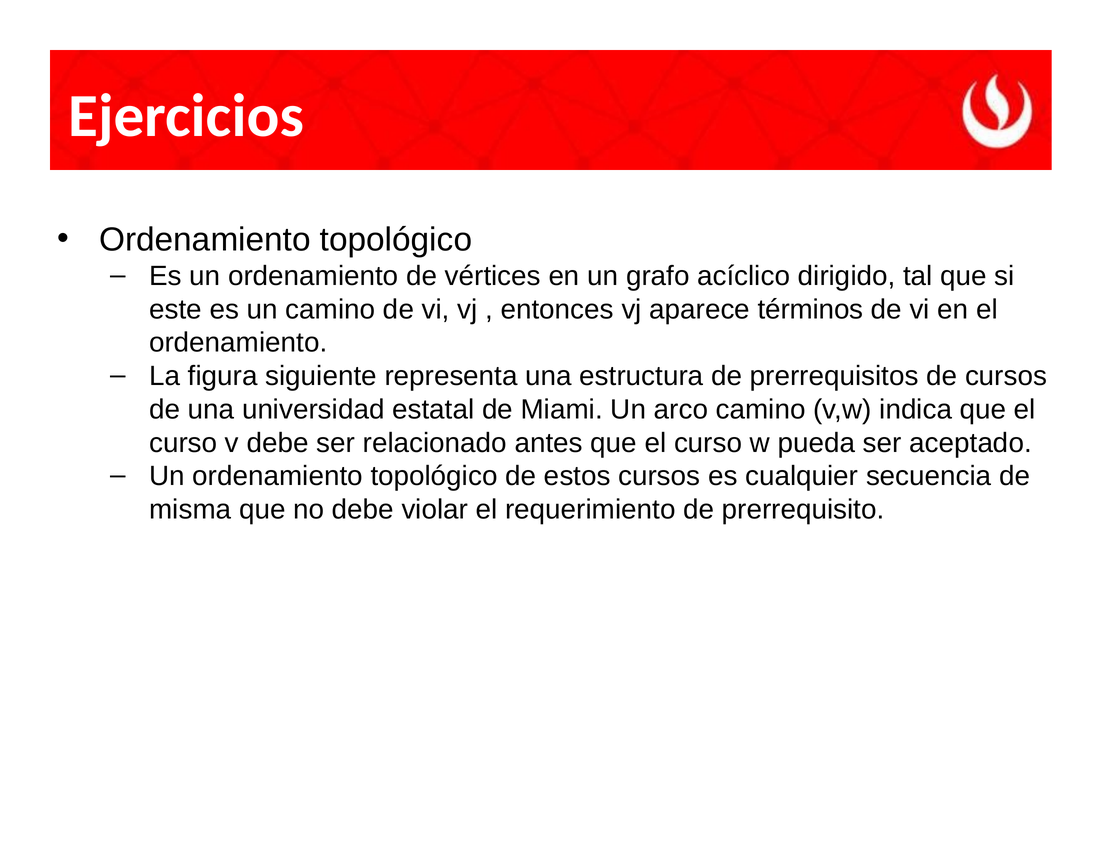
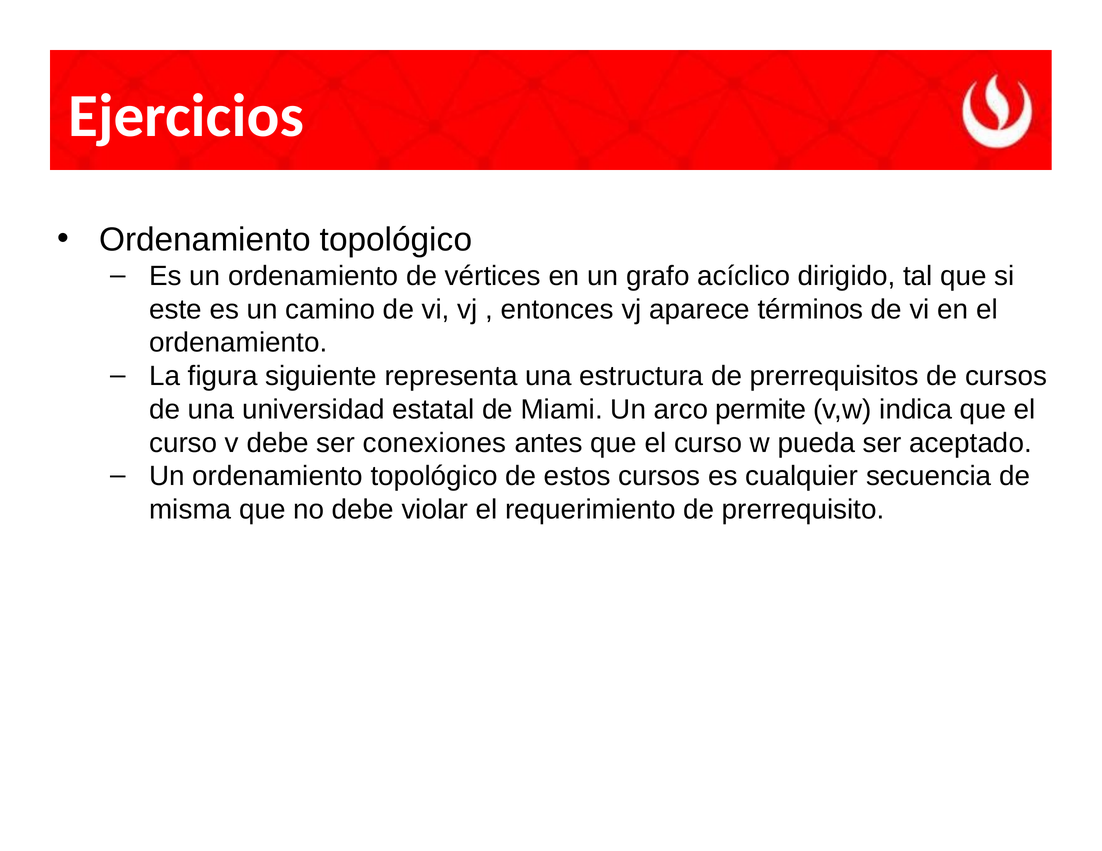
arco camino: camino -> permite
relacionado: relacionado -> conexiones
